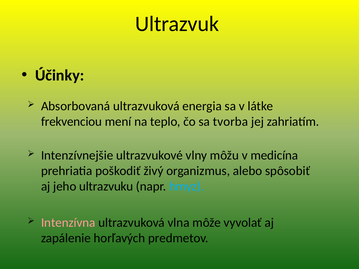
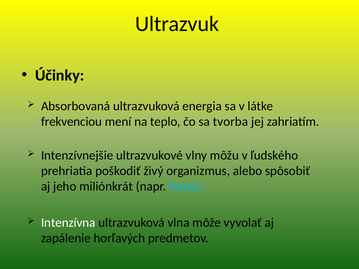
medicína: medicína -> ľudského
ultrazvuku: ultrazvuku -> miliónkrát
Intenzívna colour: pink -> white
